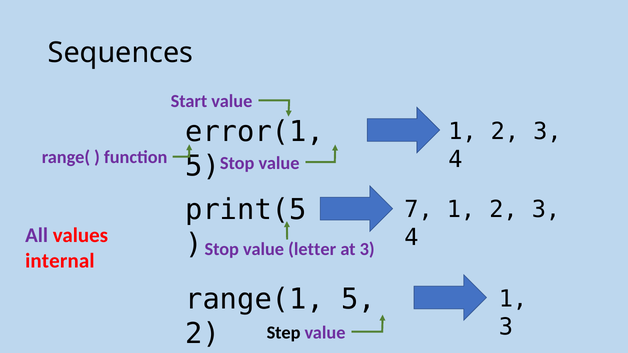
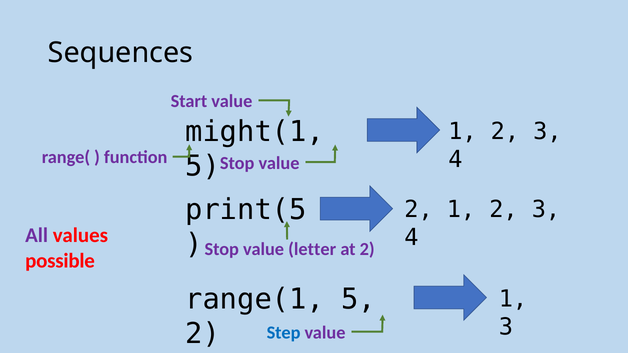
error(1: error(1 -> might(1
7 at (419, 209): 7 -> 2
at 3: 3 -> 2
internal: internal -> possible
Step colour: black -> blue
